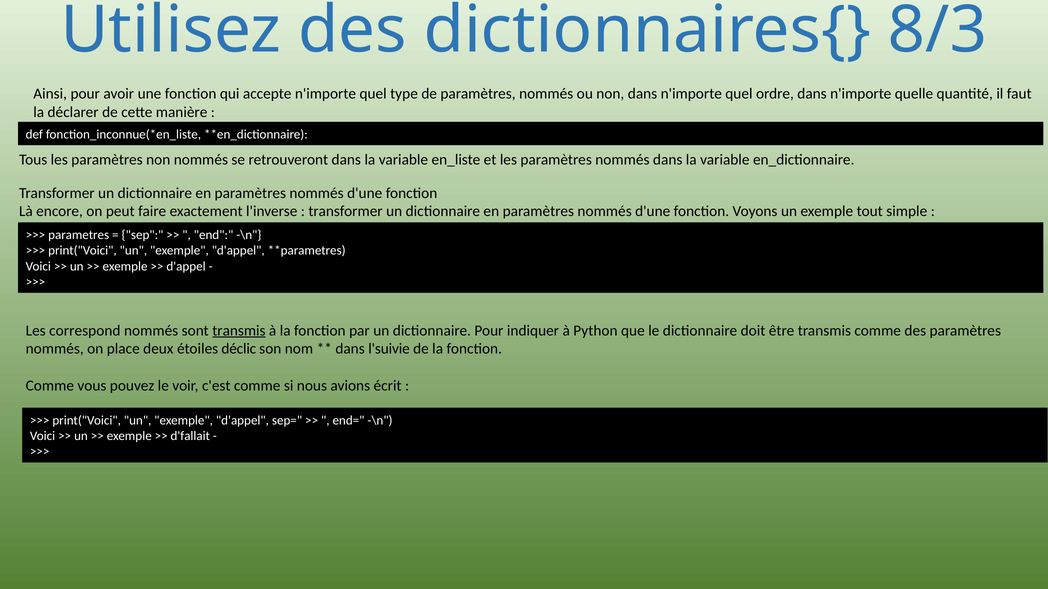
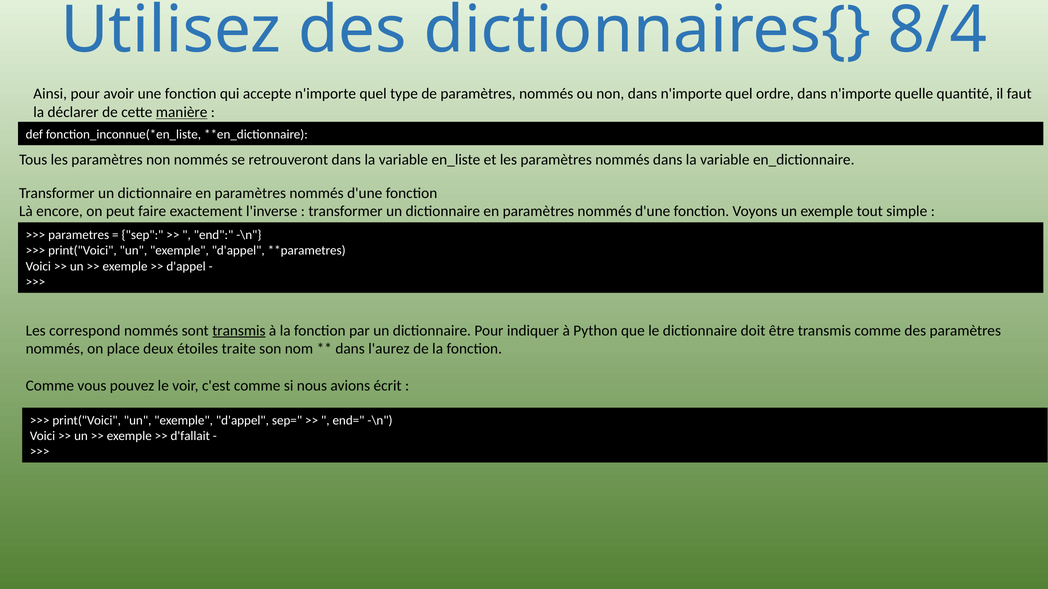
8/3: 8/3 -> 8/4
manière underline: none -> present
déclic: déclic -> traite
l'suivie: l'suivie -> l'aurez
